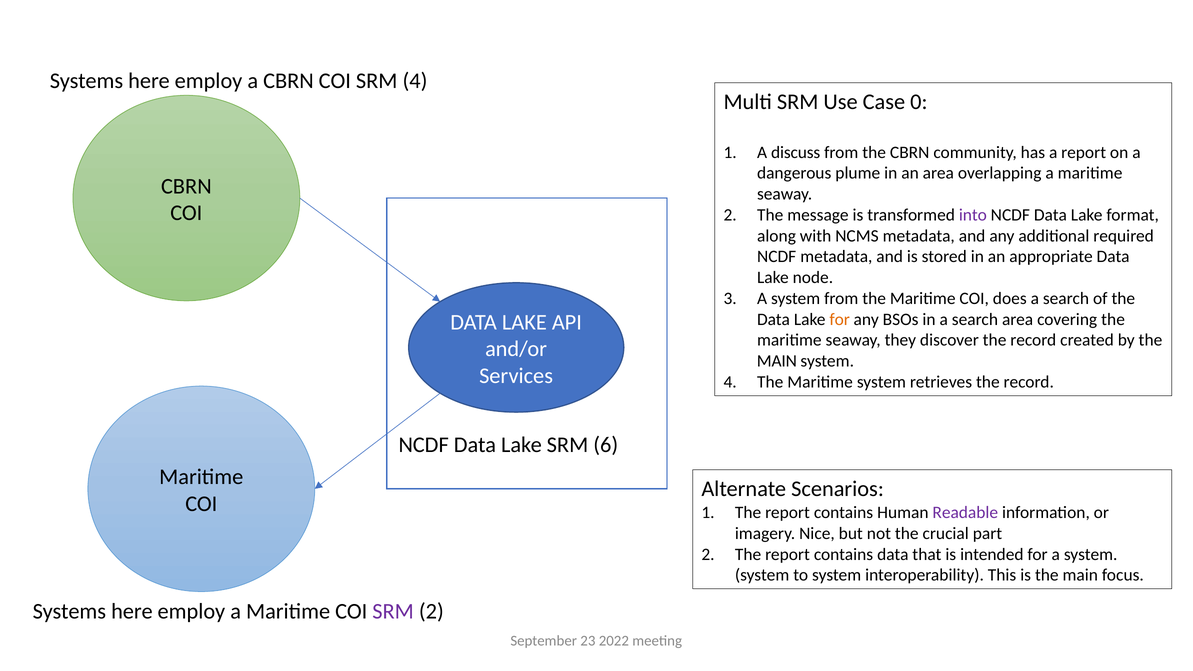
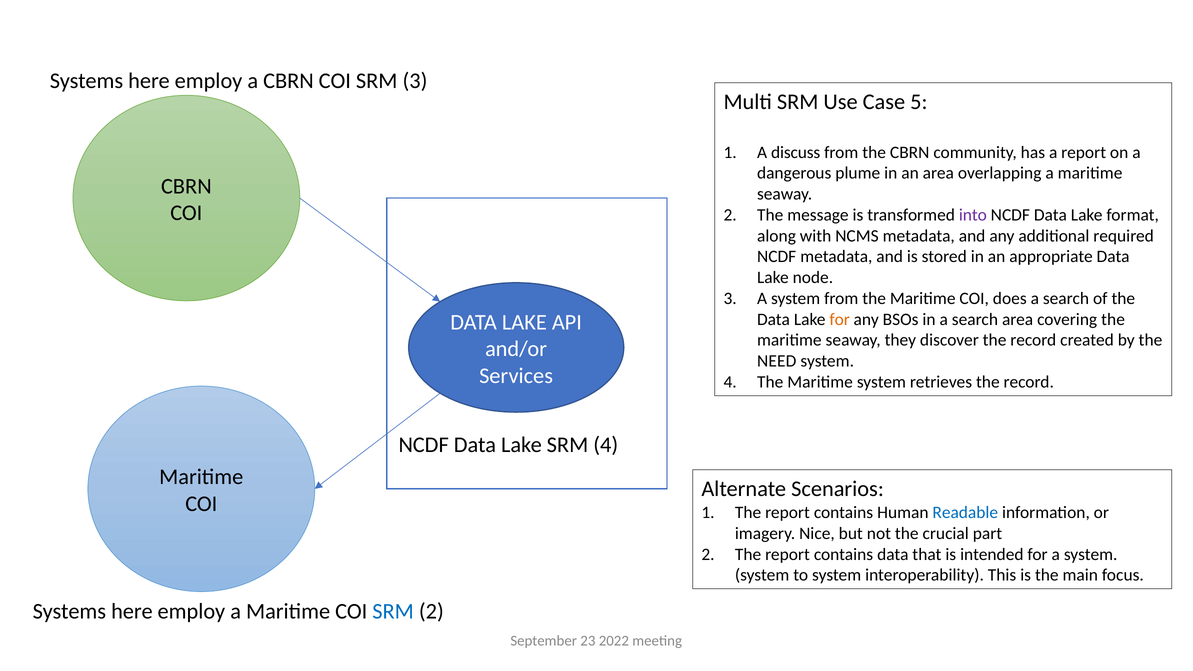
SRM 4: 4 -> 3
0: 0 -> 5
MAIN at (777, 361): MAIN -> NEED
SRM 6: 6 -> 4
Readable colour: purple -> blue
SRM at (393, 611) colour: purple -> blue
